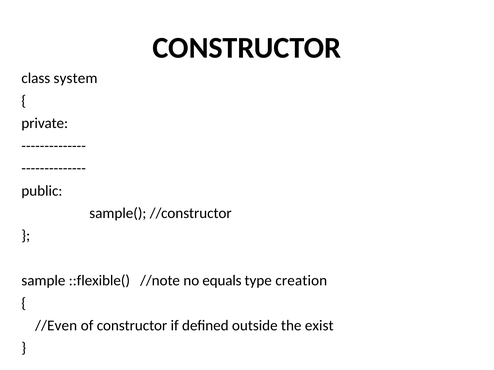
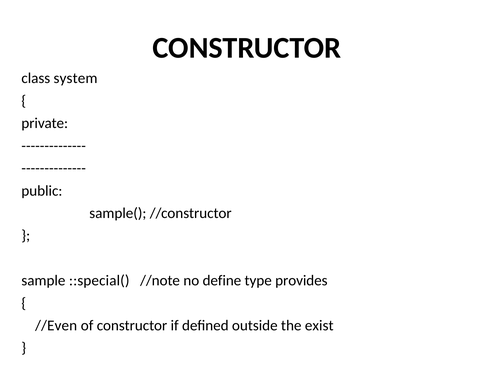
::flexible(: ::flexible( -> ::special(
equals: equals -> define
creation: creation -> provides
